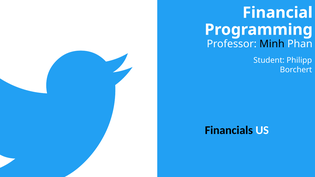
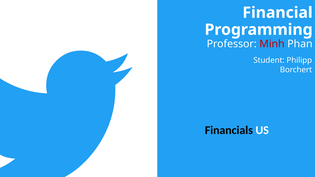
Minh colour: black -> red
